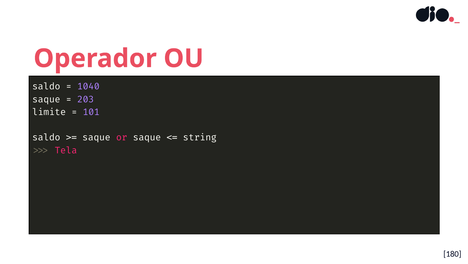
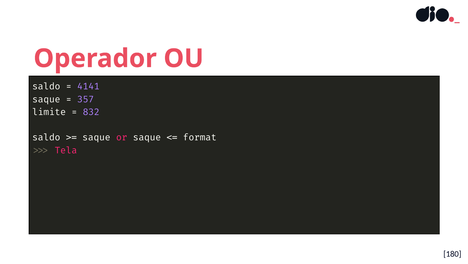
1040: 1040 -> 4141
203: 203 -> 357
101: 101 -> 832
string: string -> format
